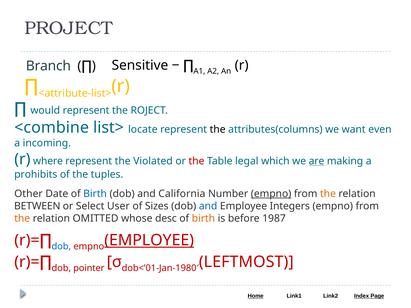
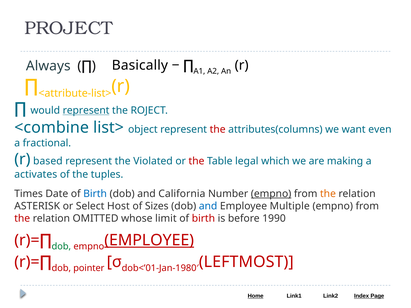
Sensitive: Sensitive -> Basically
Branch: Branch -> Always
represent at (86, 111) underline: none -> present
locate: locate -> object
the at (218, 130) colour: black -> red
incoming: incoming -> fractional
where: where -> based
are underline: present -> none
prohibits: prohibits -> activates
Other: Other -> Times
BETWEEN: BETWEEN -> ASTERISK
User: User -> Host
Integers: Integers -> Multiple
the at (22, 219) colour: orange -> red
desc: desc -> limit
birth at (203, 219) colour: orange -> red
1987: 1987 -> 1990
dob at (61, 247) colour: blue -> green
